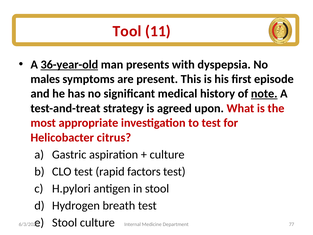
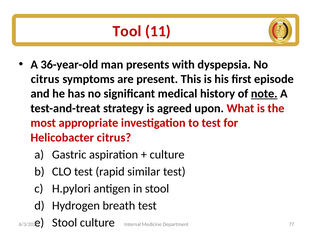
36-year-old underline: present -> none
males at (45, 79): males -> citrus
factors: factors -> similar
